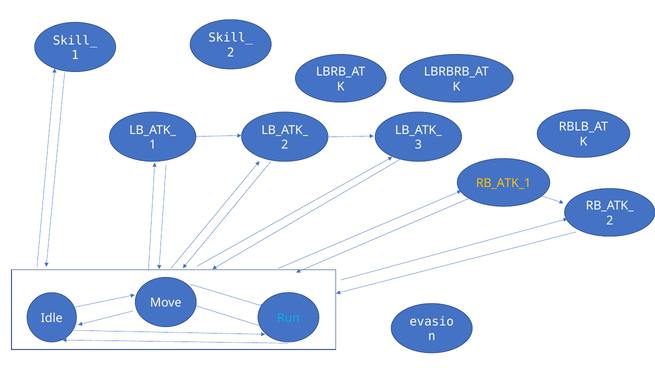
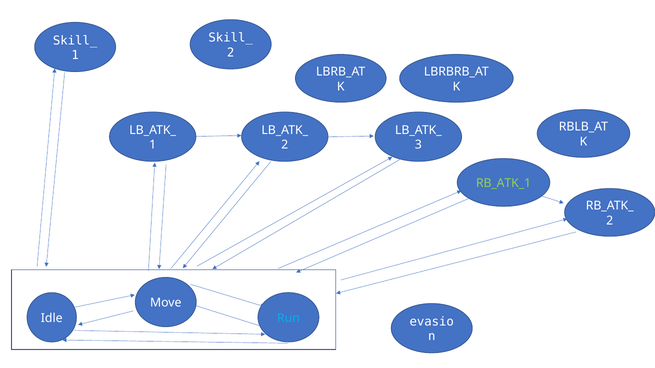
RB_ATK_1 colour: yellow -> light green
